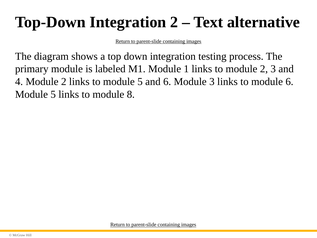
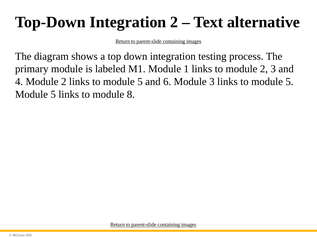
6 at (289, 82): 6 -> 5
